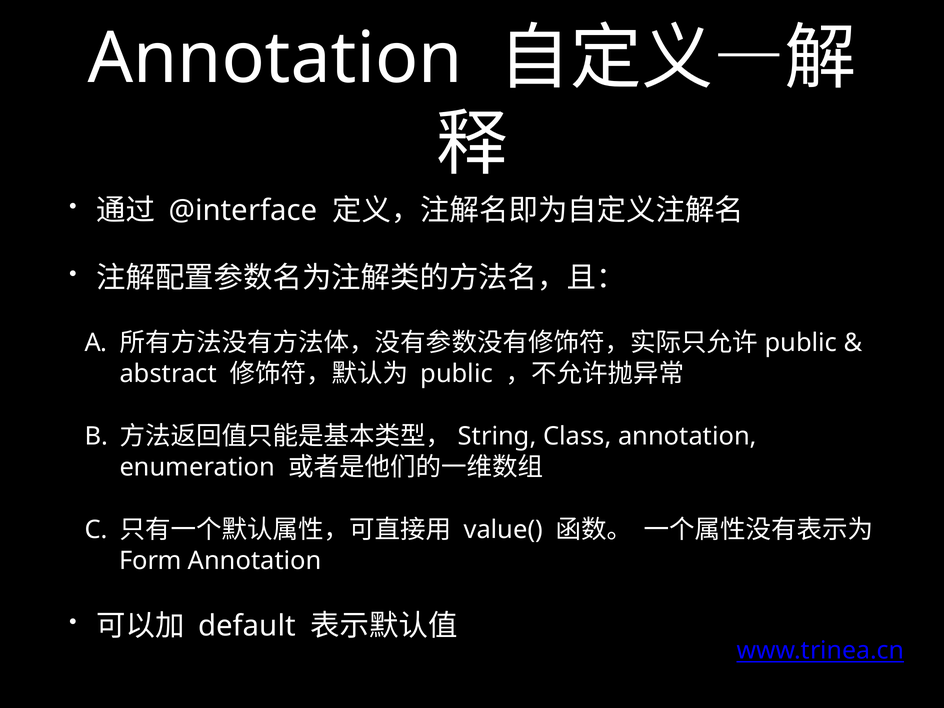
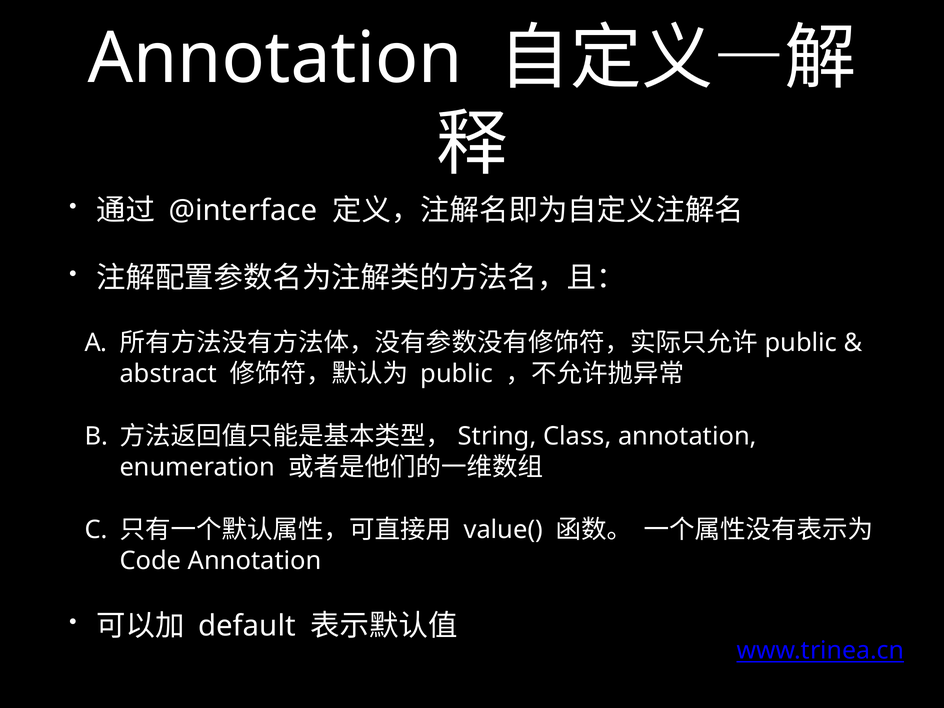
Form: Form -> Code
